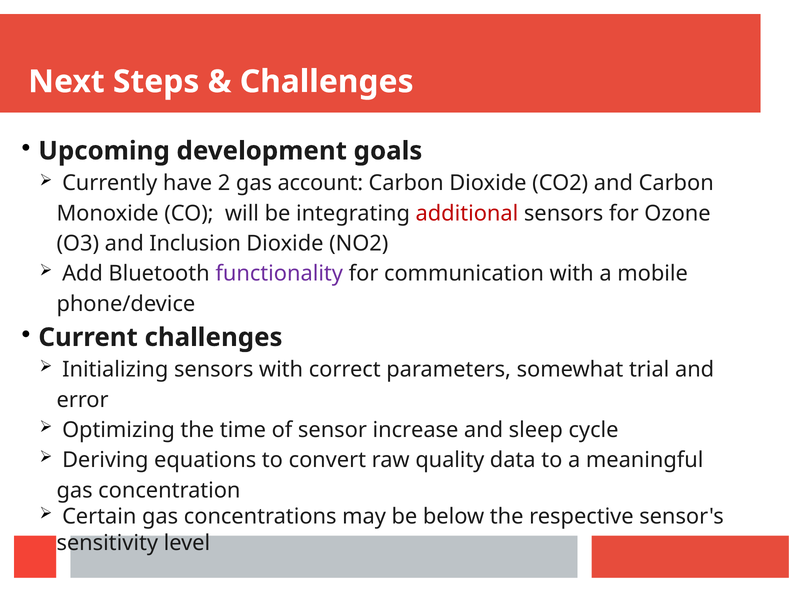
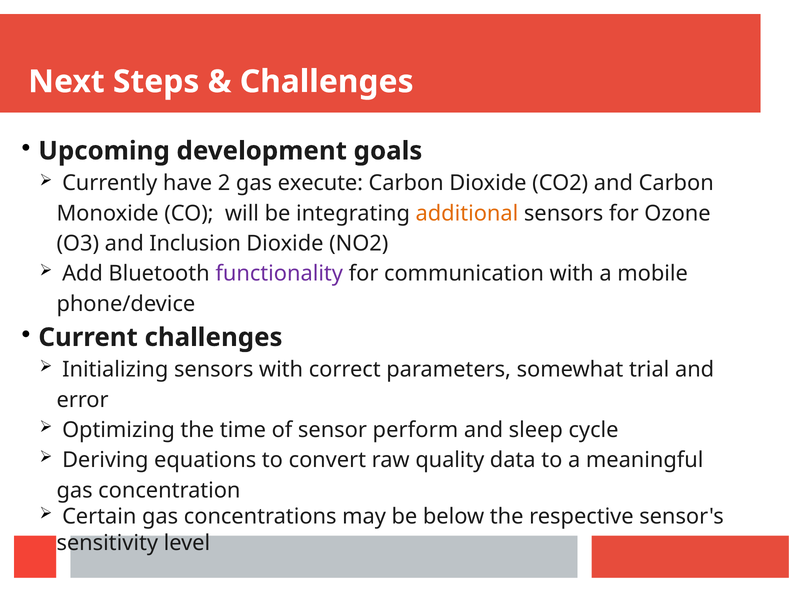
account: account -> execute
additional colour: red -> orange
increase: increase -> perform
